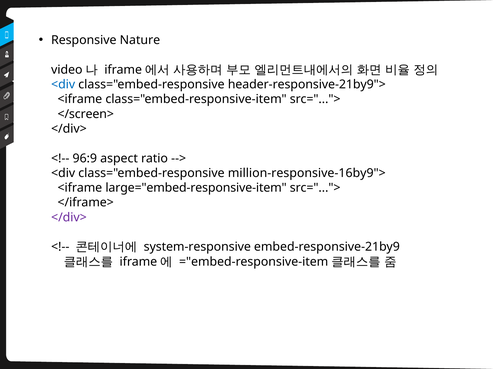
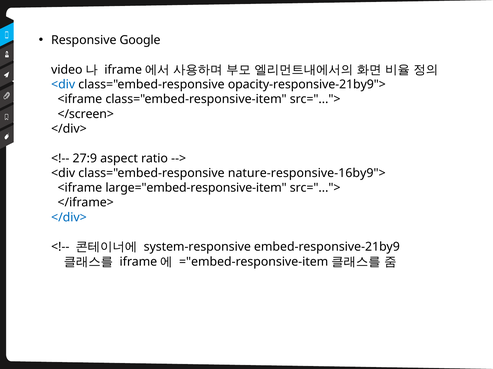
Nature: Nature -> Google
header-responsive-21by9">: header-responsive-21by9"> -> opacity-responsive-21by9">
96:9: 96:9 -> 27:9
million-responsive-16by9">: million-responsive-16by9"> -> nature-responsive-16by9">
</div> at (69, 218) colour: purple -> blue
